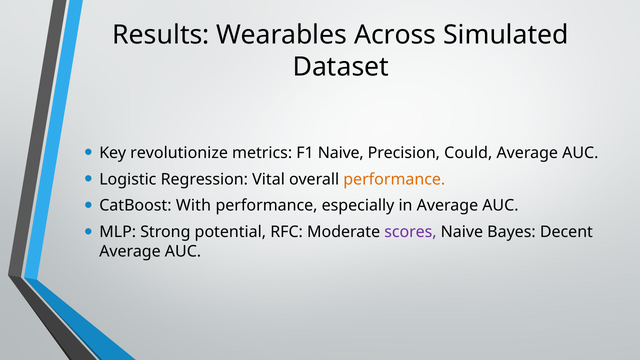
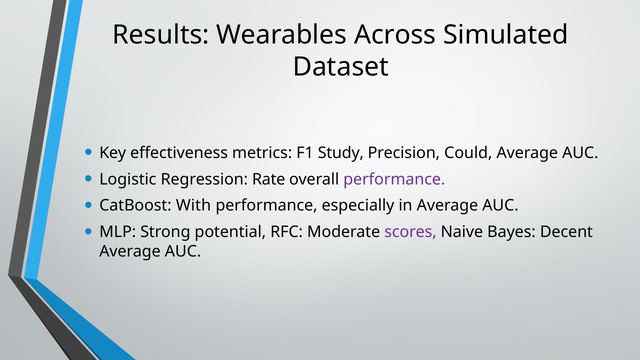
revolutionize: revolutionize -> effectiveness
F1 Naive: Naive -> Study
Vital: Vital -> Rate
performance at (394, 179) colour: orange -> purple
